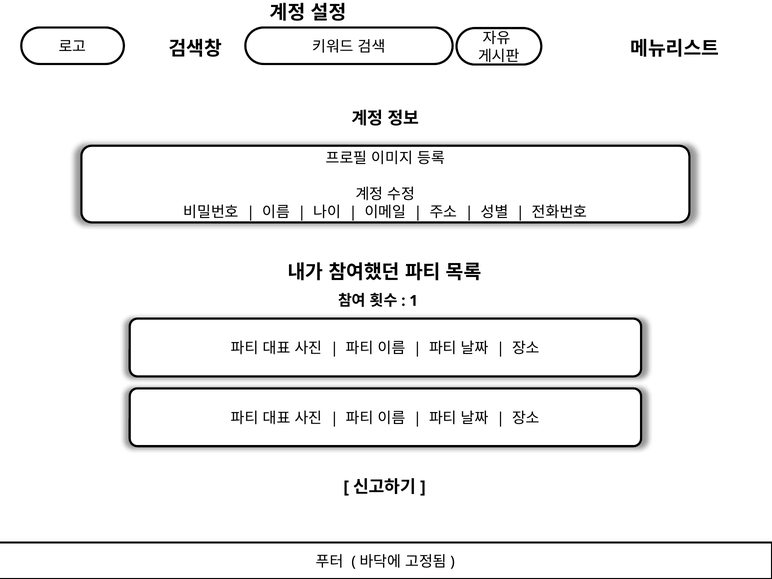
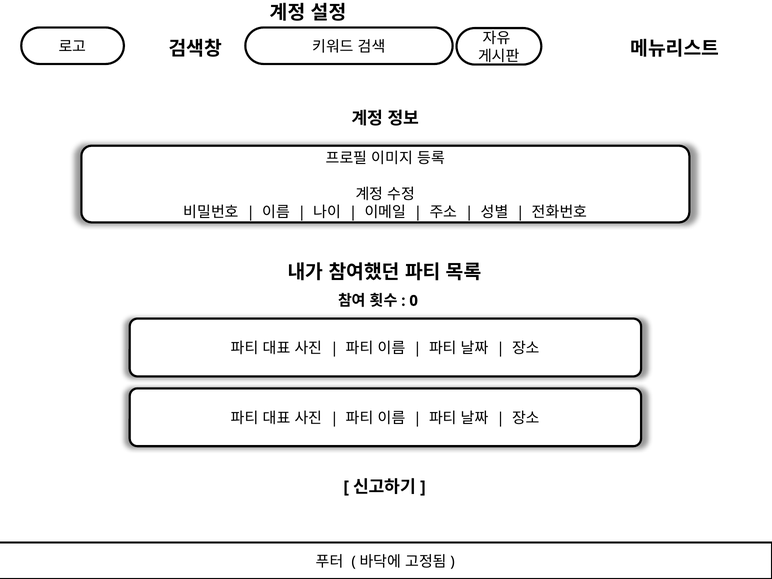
1: 1 -> 0
